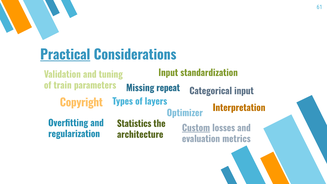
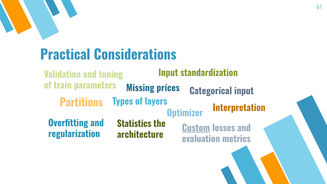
Practical underline: present -> none
repeat: repeat -> prices
Copyright: Copyright -> Partitions
